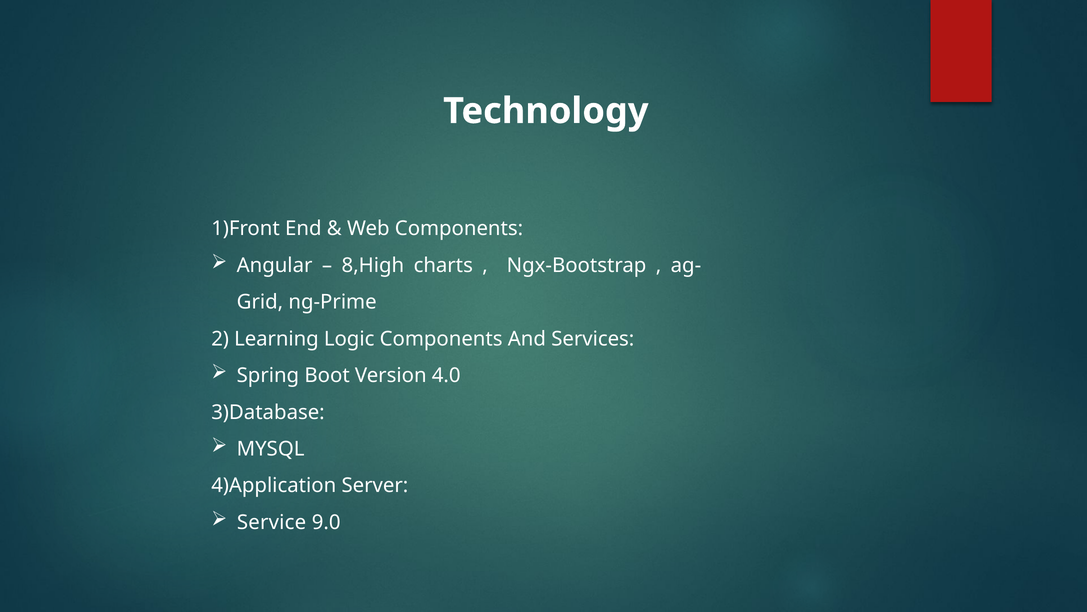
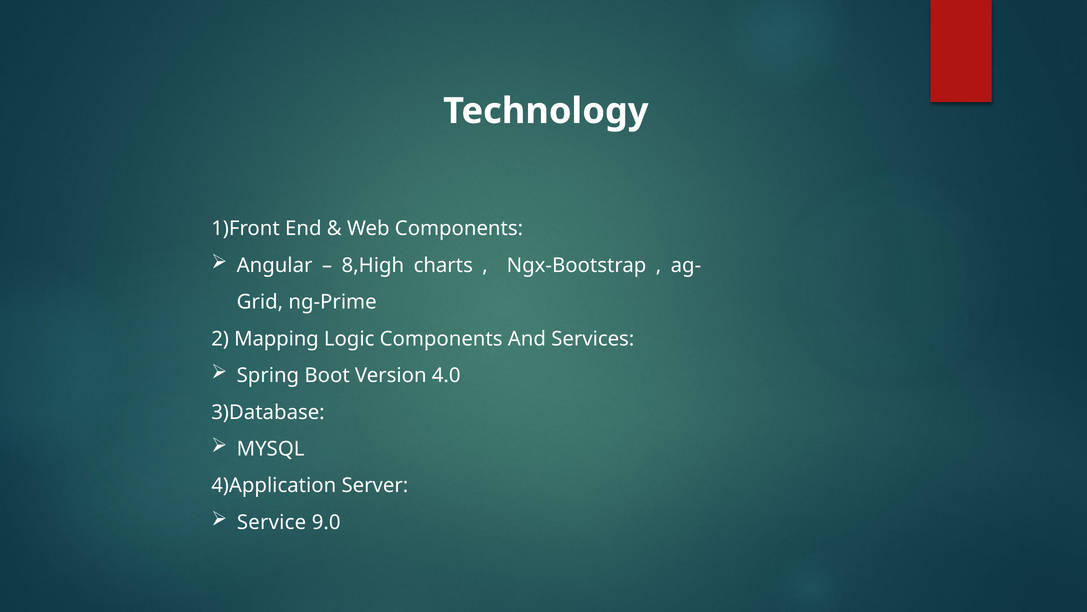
Learning: Learning -> Mapping
